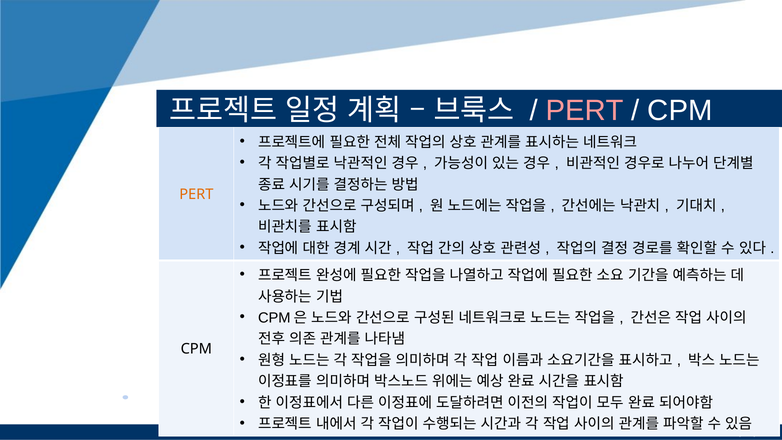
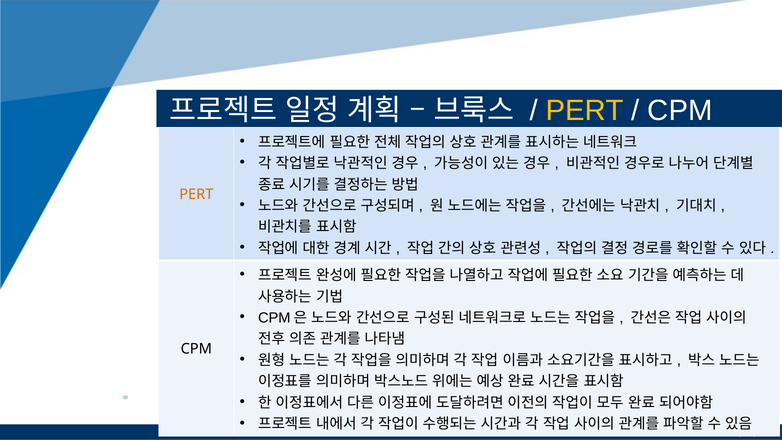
PERT at (585, 110) colour: pink -> yellow
